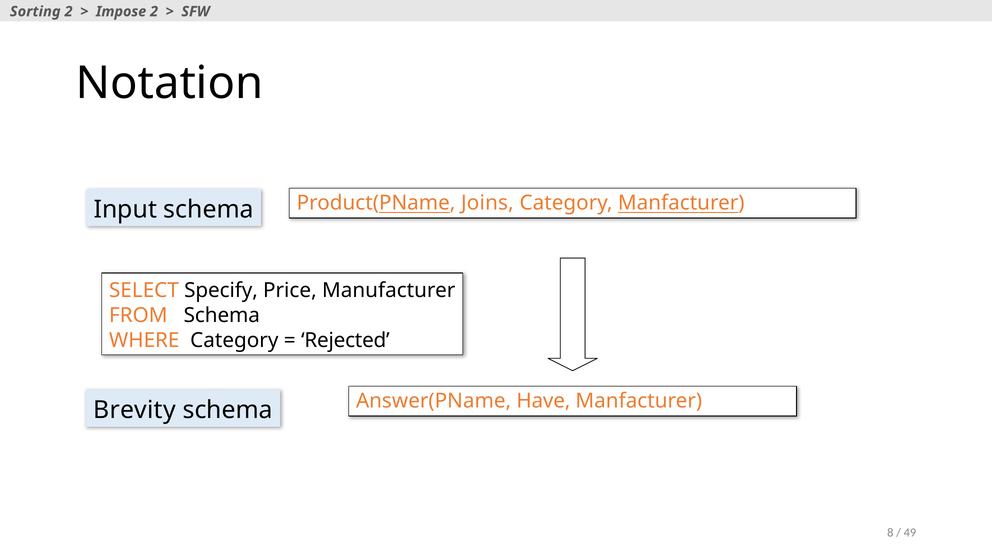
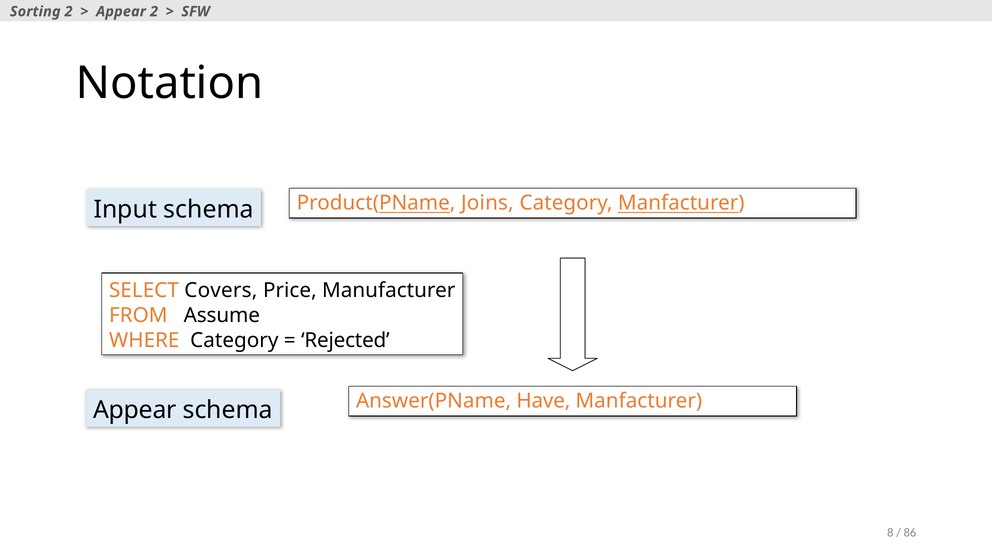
Impose at (121, 12): Impose -> Appear
Specify: Specify -> Covers
FROM Schema: Schema -> Assume
Brevity at (135, 410): Brevity -> Appear
49: 49 -> 86
